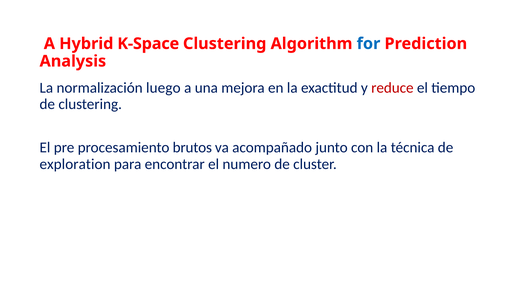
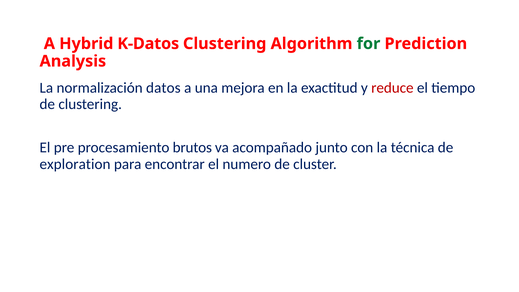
K-Space: K-Space -> K-Datos
for colour: blue -> green
luego: luego -> datos
